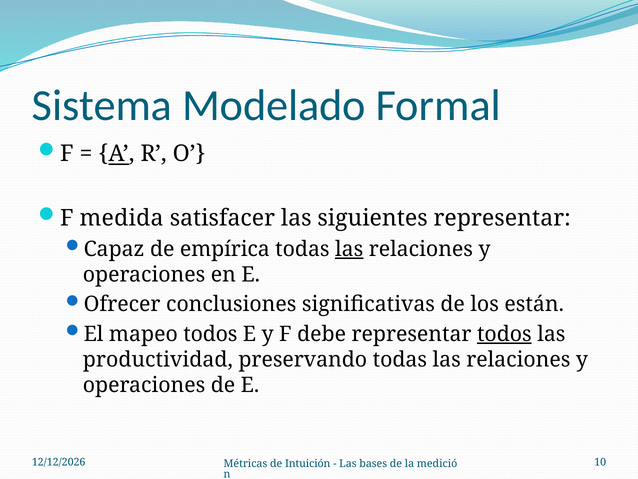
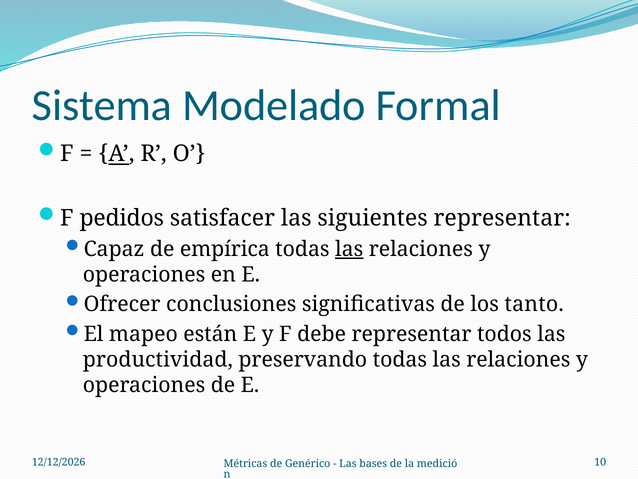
medida: medida -> pedidos
están: están -> tanto
mapeo todos: todos -> están
todos at (504, 334) underline: present -> none
Intuición: Intuición -> Genérico
